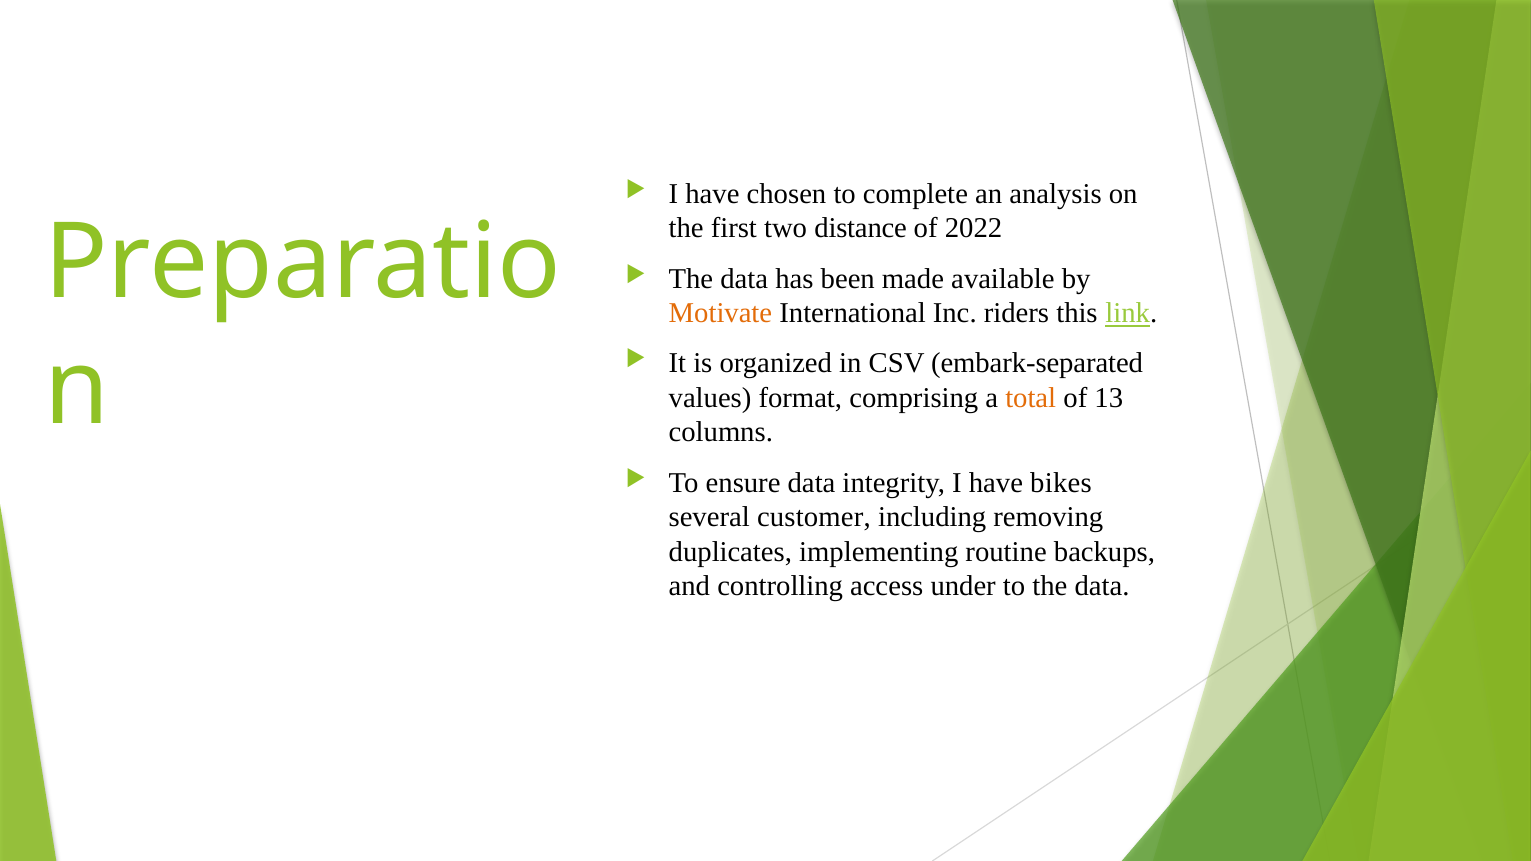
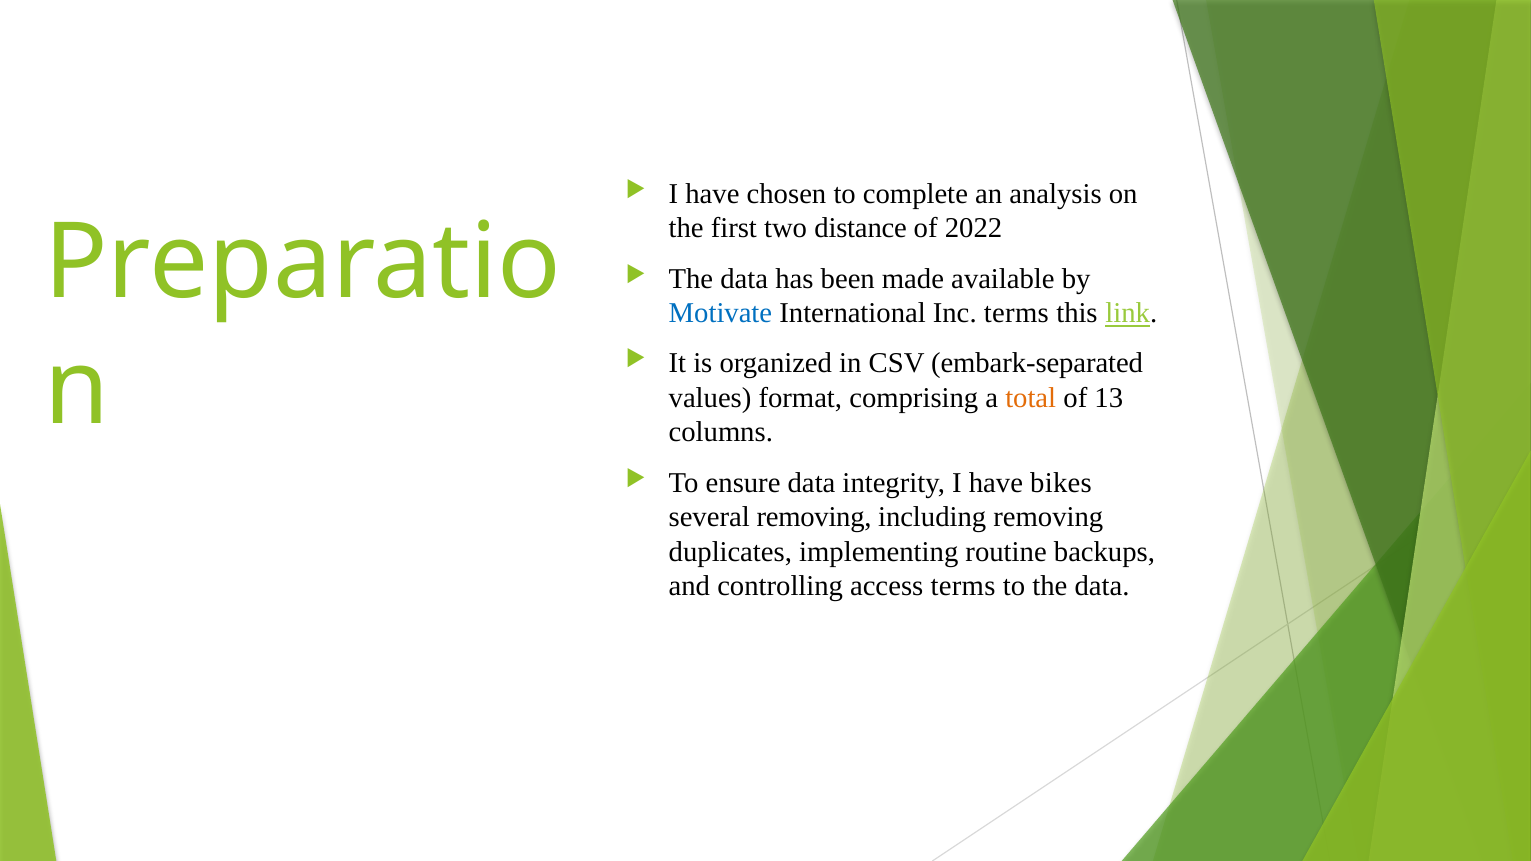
Motivate colour: orange -> blue
Inc riders: riders -> terms
several customer: customer -> removing
access under: under -> terms
